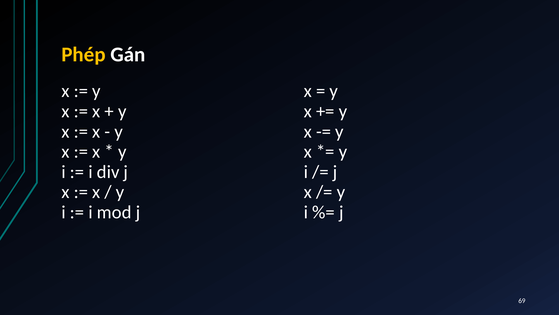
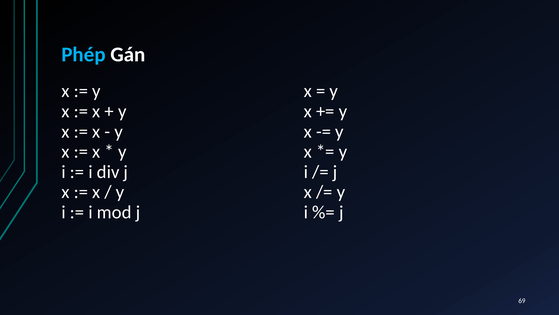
Phép colour: yellow -> light blue
